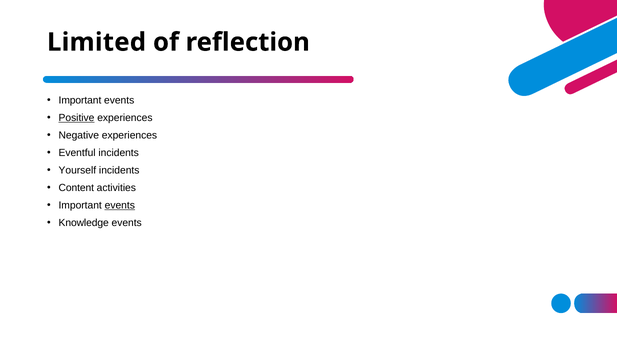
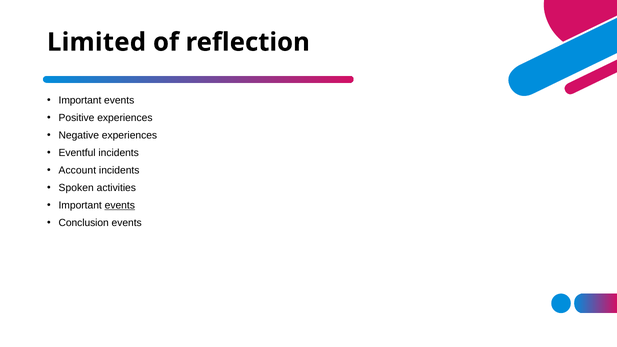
Positive underline: present -> none
Yourself: Yourself -> Account
Content: Content -> Spoken
Knowledge: Knowledge -> Conclusion
